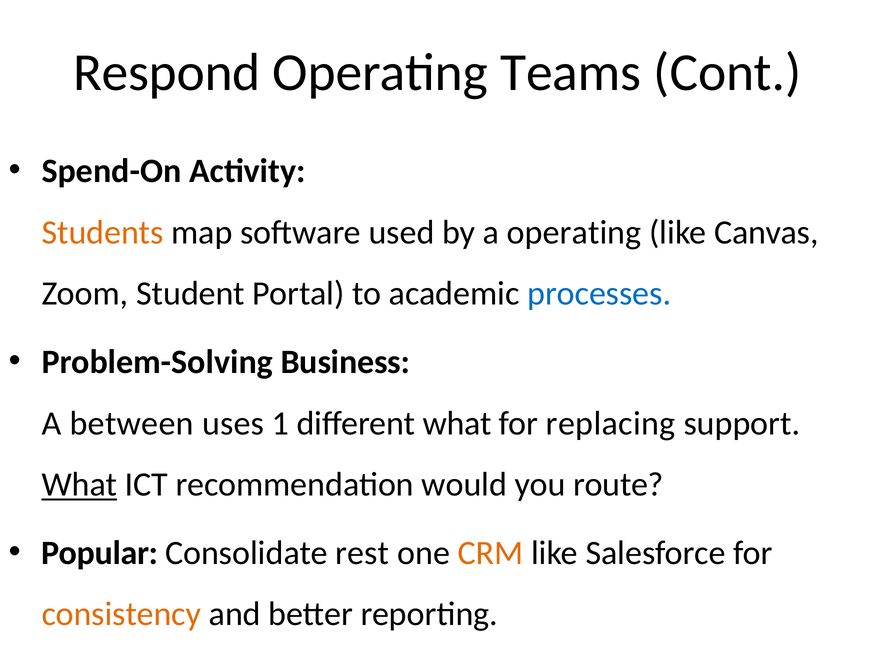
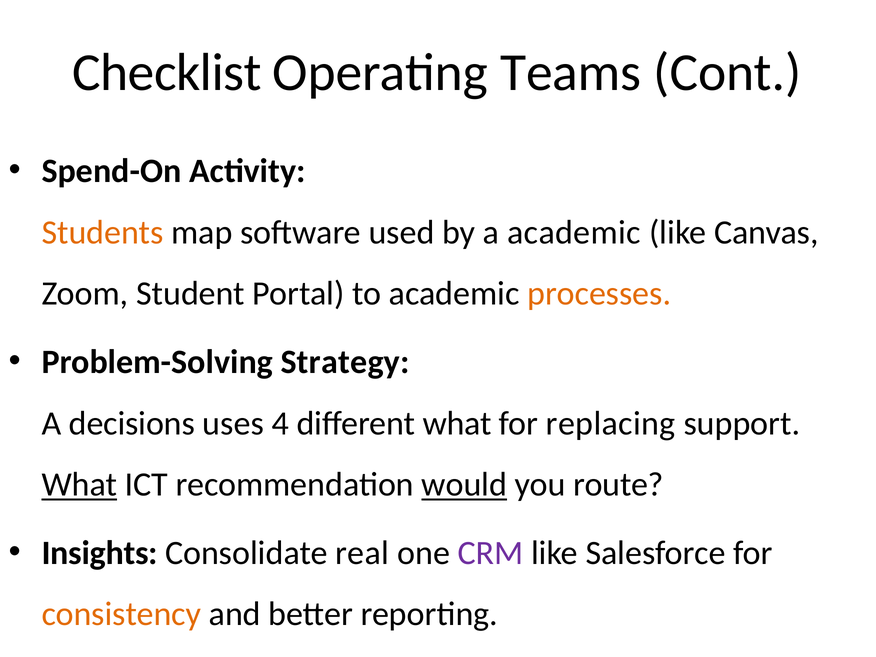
Respond: Respond -> Checklist
a operating: operating -> academic
processes colour: blue -> orange
Business: Business -> Strategy
between: between -> decisions
1: 1 -> 4
would underline: none -> present
Popular: Popular -> Insights
rest: rest -> real
CRM colour: orange -> purple
